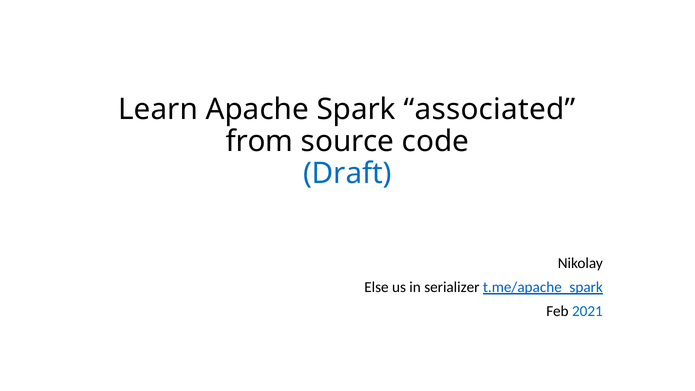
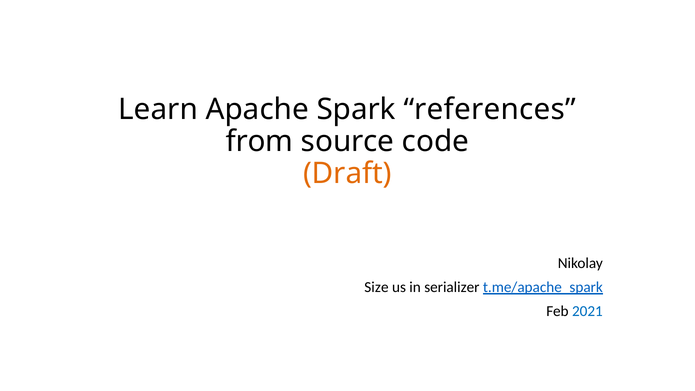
associated: associated -> references
Draft colour: blue -> orange
Else: Else -> Size
